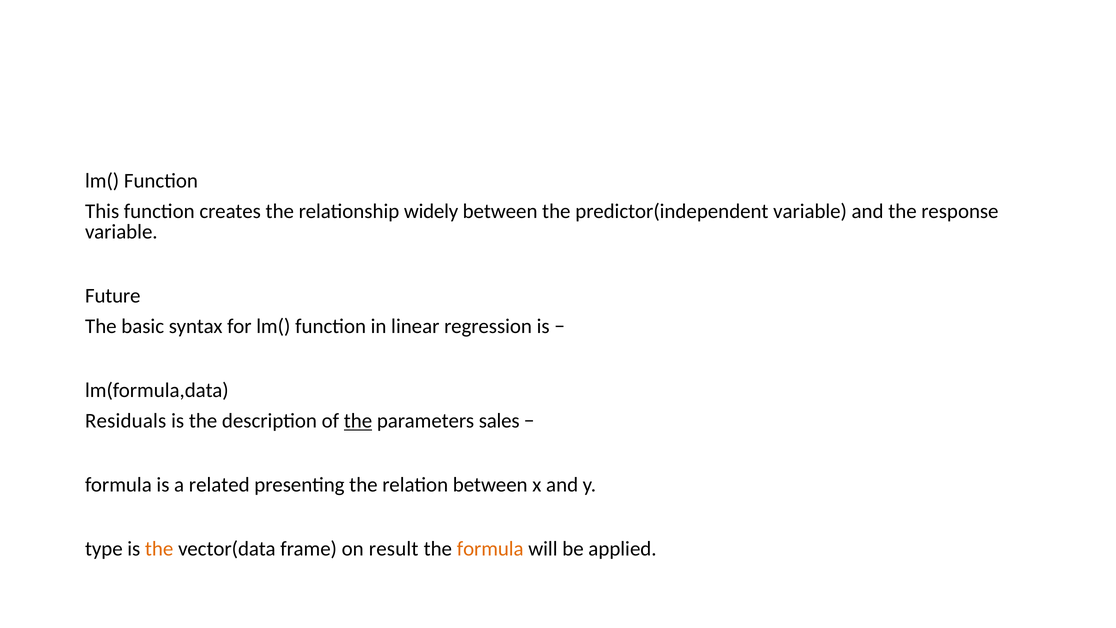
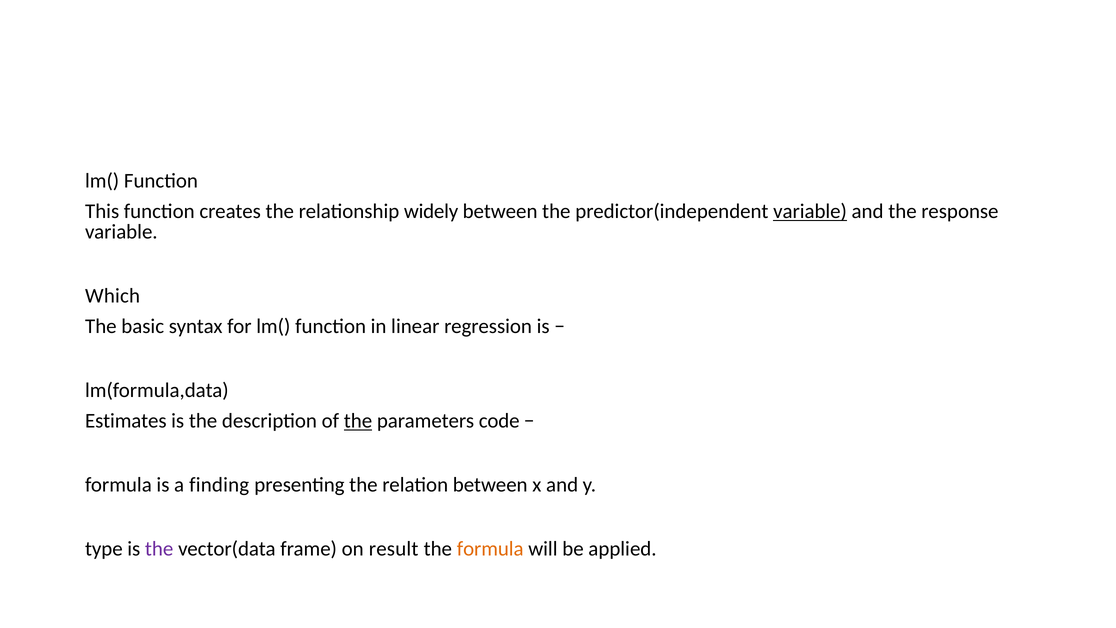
variable at (810, 211) underline: none -> present
Future: Future -> Which
Residuals: Residuals -> Estimates
sales: sales -> code
related: related -> finding
the at (159, 549) colour: orange -> purple
